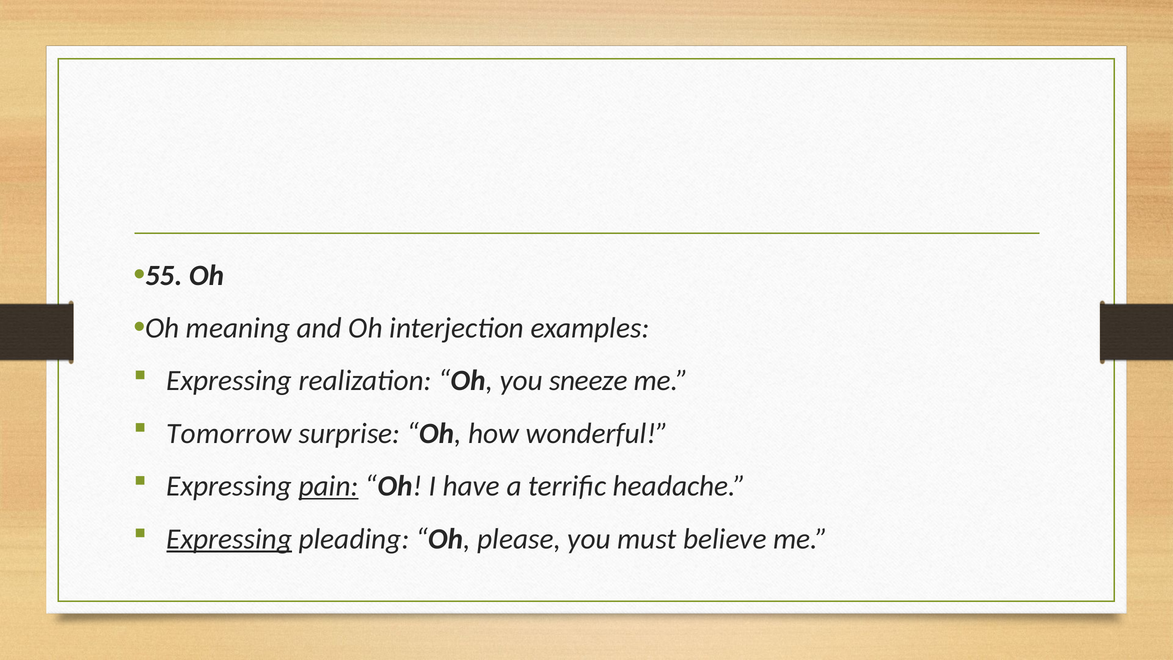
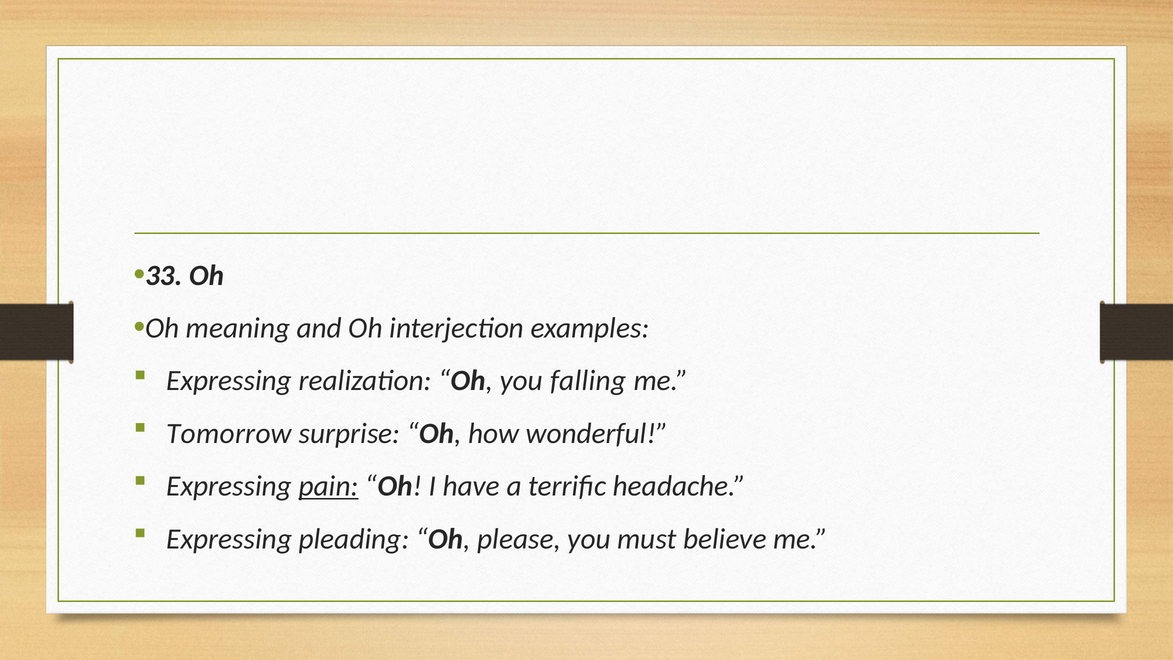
55: 55 -> 33
sneeze: sneeze -> falling
Expressing at (229, 539) underline: present -> none
